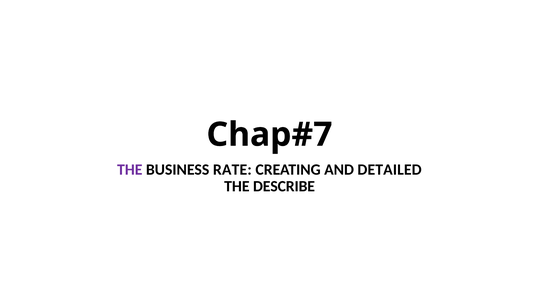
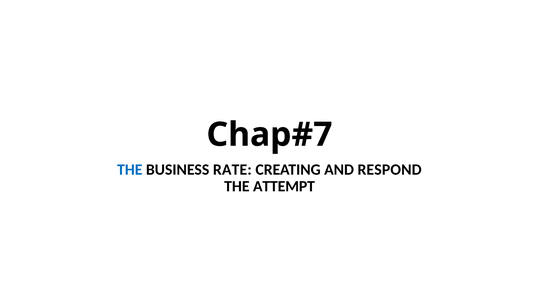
THE at (130, 170) colour: purple -> blue
DETAILED: DETAILED -> RESPOND
DESCRIBE: DESCRIBE -> ATTEMPT
